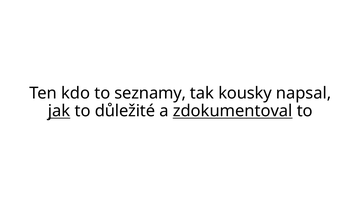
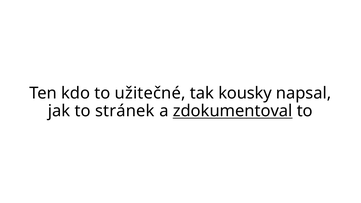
seznamy: seznamy -> užitečné
jak underline: present -> none
důležité: důležité -> stránek
